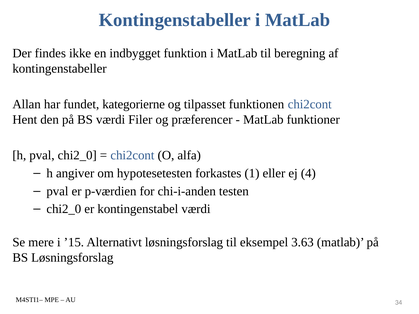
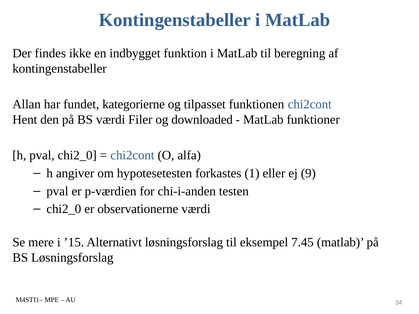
præferencer: præferencer -> downloaded
4: 4 -> 9
kontingenstabel: kontingenstabel -> observationerne
3.63: 3.63 -> 7.45
